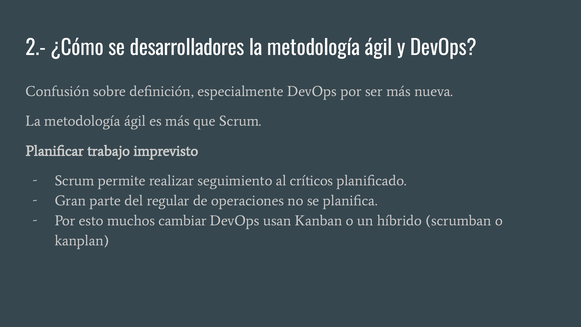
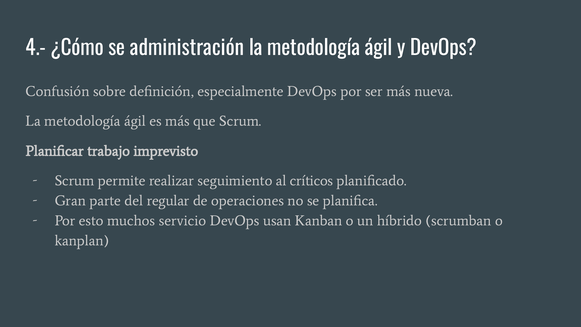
2.-: 2.- -> 4.-
desarrolladores: desarrolladores -> administración
cambiar: cambiar -> servicio
